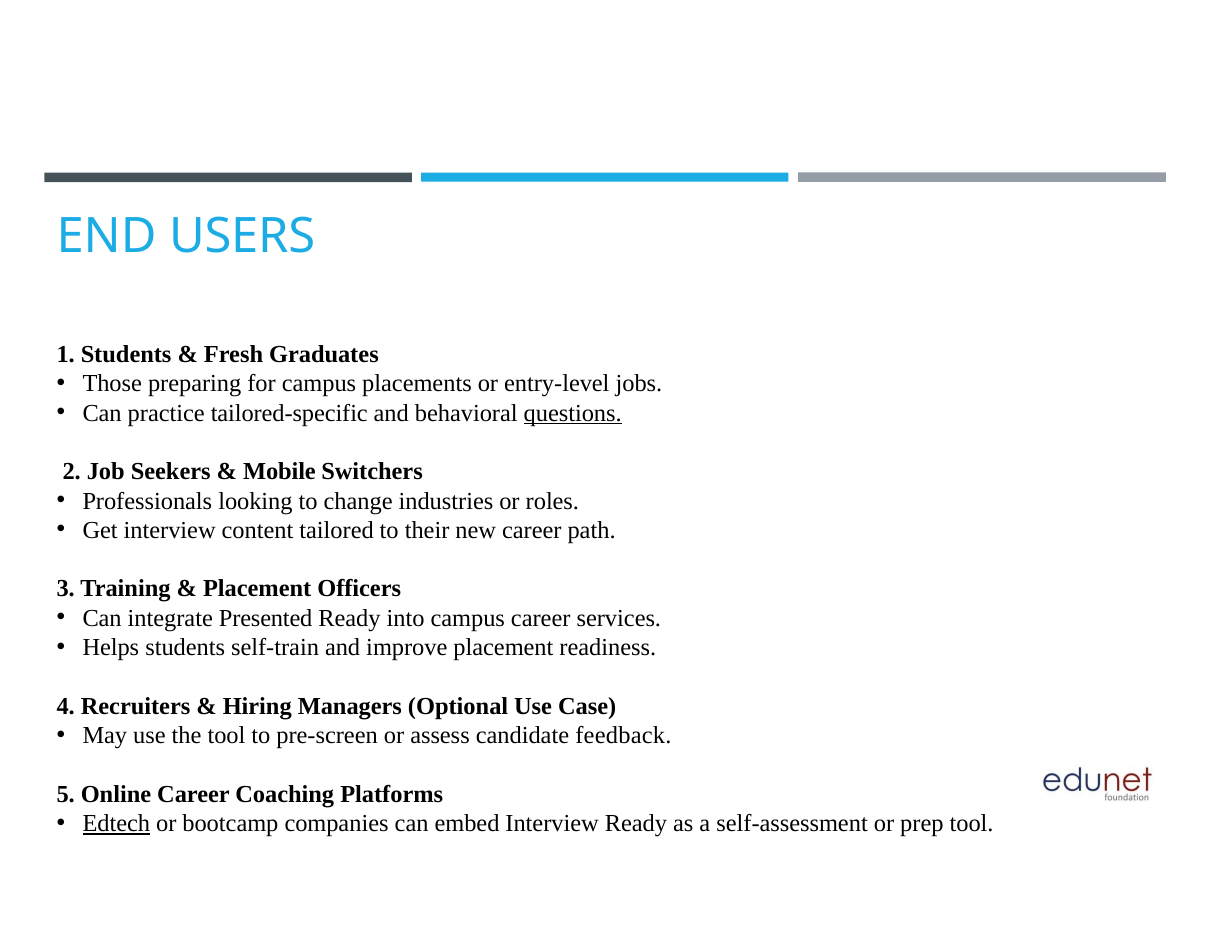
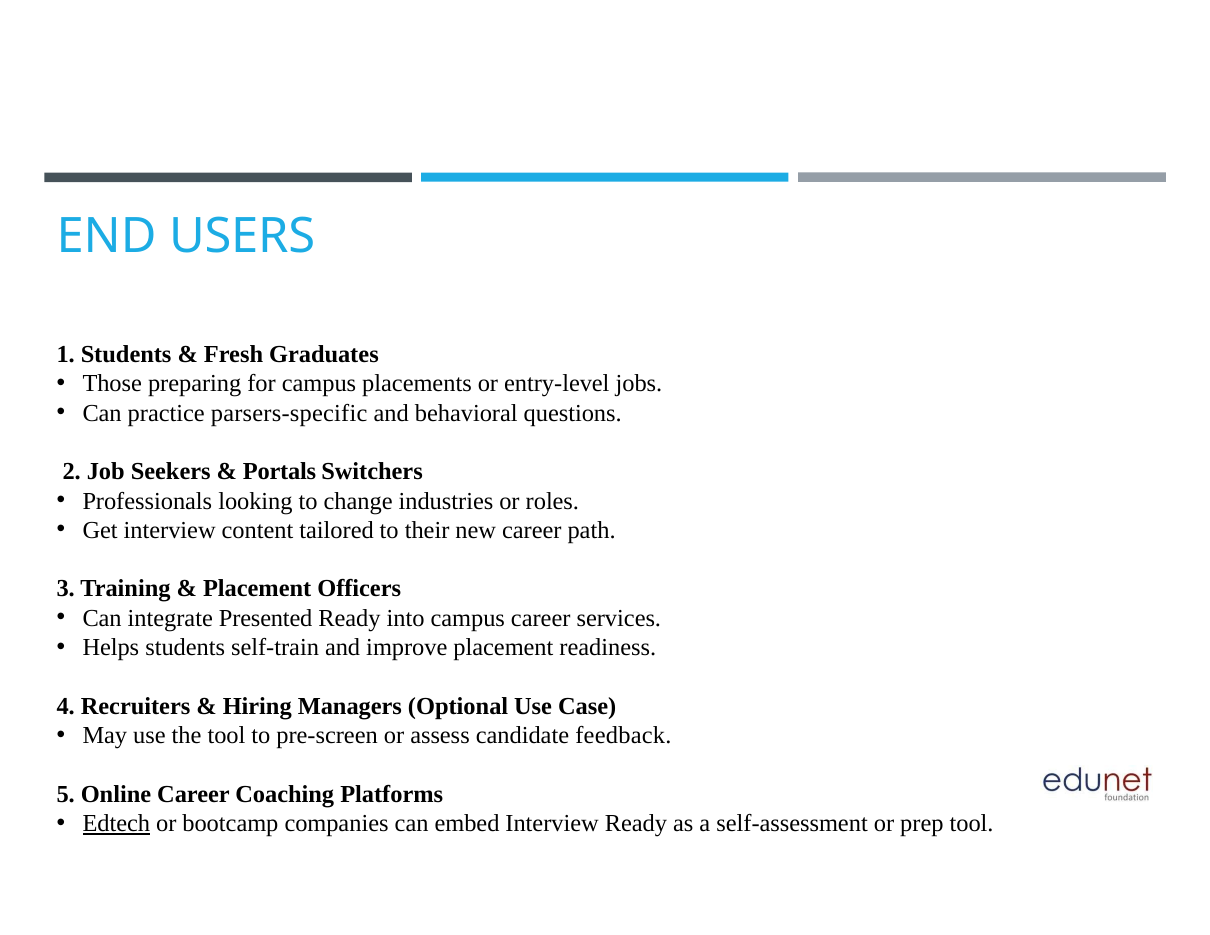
tailored-specific: tailored-specific -> parsers-specific
questions underline: present -> none
Mobile: Mobile -> Portals
